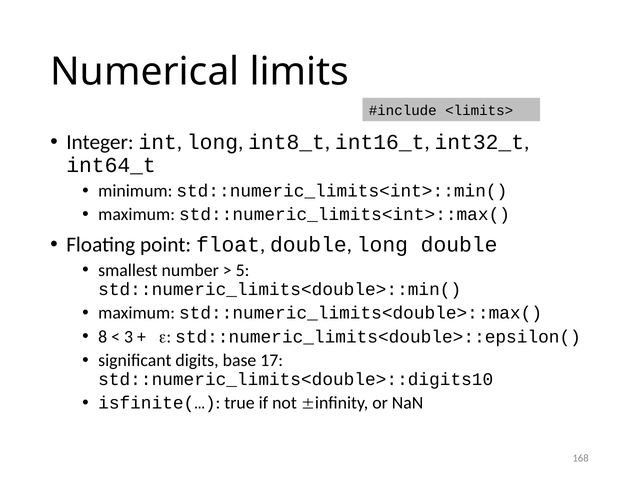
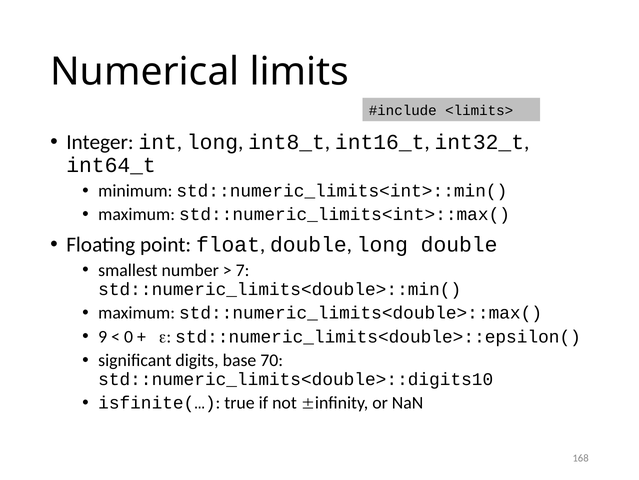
5: 5 -> 7
8: 8 -> 9
3: 3 -> 0
17: 17 -> 70
